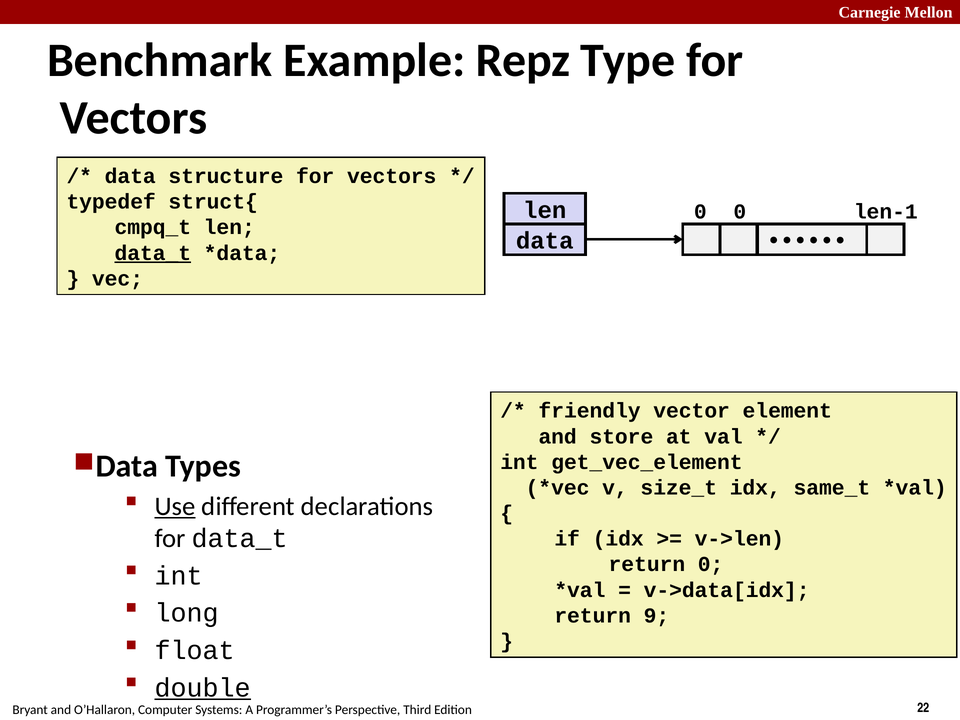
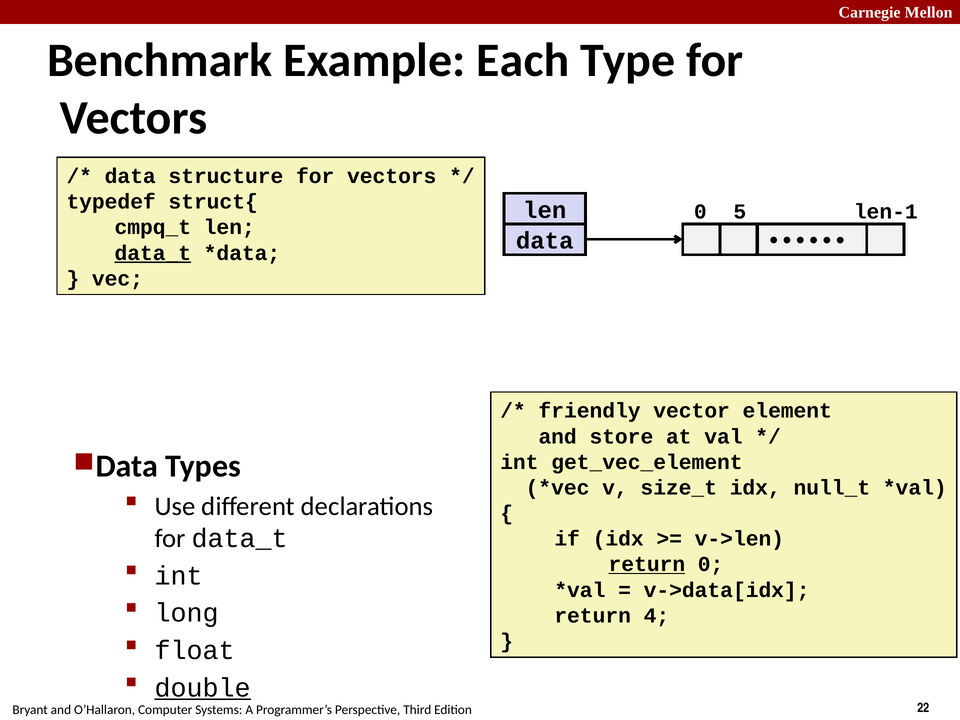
Repz: Repz -> Each
0 0: 0 -> 5
same_t: same_t -> null_t
Use underline: present -> none
return at (647, 564) underline: none -> present
9: 9 -> 4
